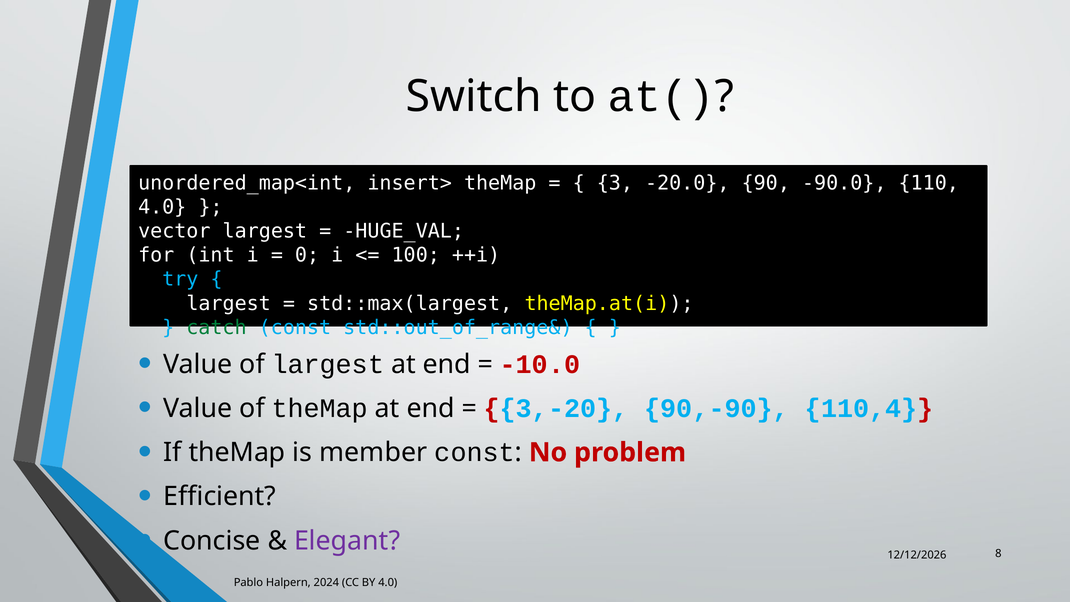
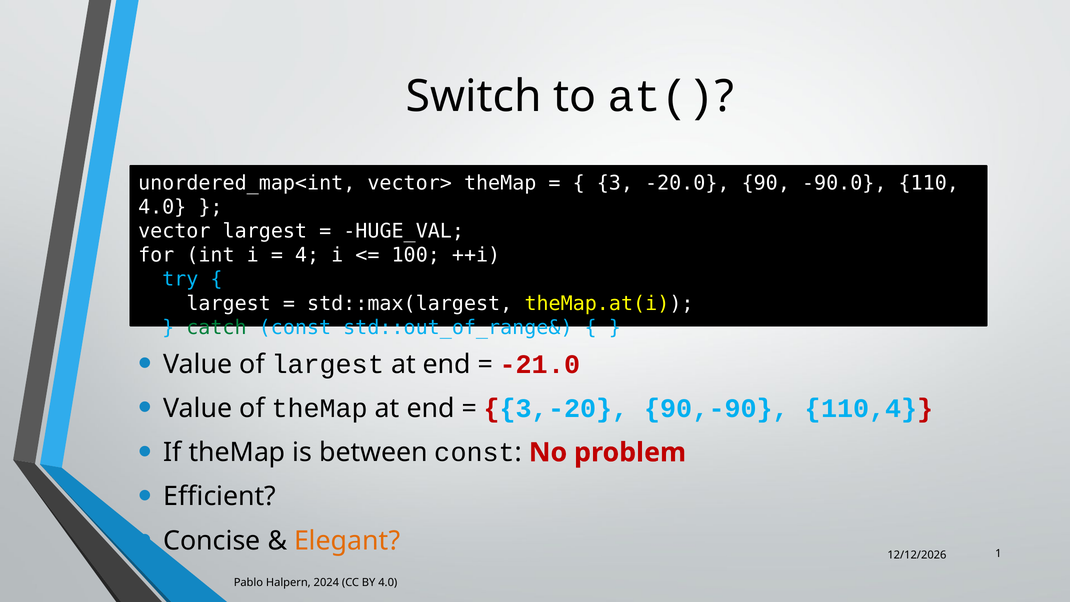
insert>: insert> -> vector>
0: 0 -> 4
-10.0: -10.0 -> -21.0
member: member -> between
Elegant colour: purple -> orange
8: 8 -> 1
